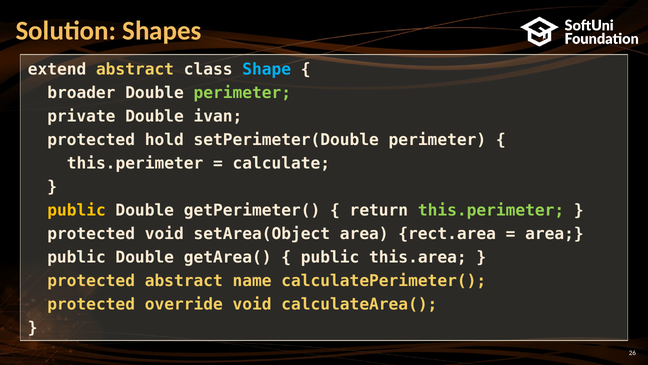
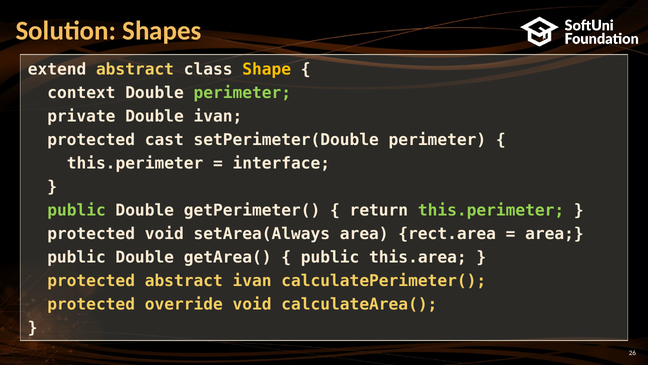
Shape colour: light blue -> yellow
broader: broader -> context
hold: hold -> cast
calculate: calculate -> interface
public at (77, 210) colour: yellow -> light green
setArea(Object: setArea(Object -> setArea(Always
abstract name: name -> ivan
